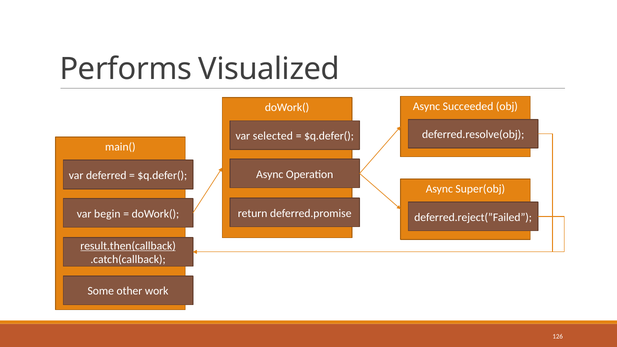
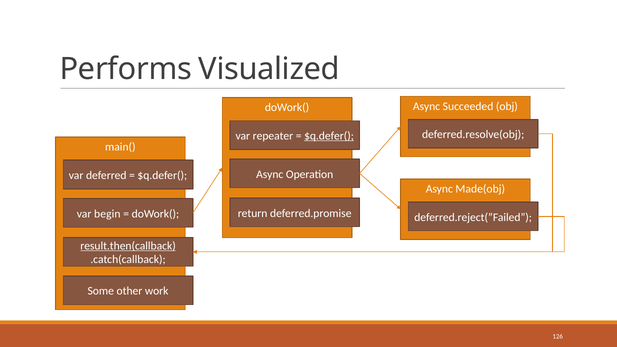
selected: selected -> repeater
$q.defer( at (329, 136) underline: none -> present
Super(obj: Super(obj -> Made(obj
